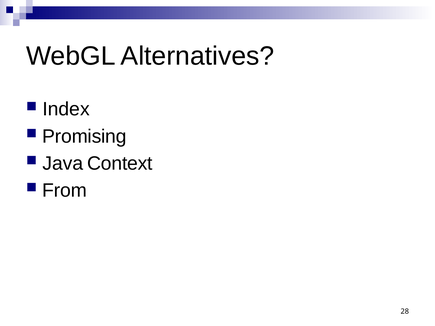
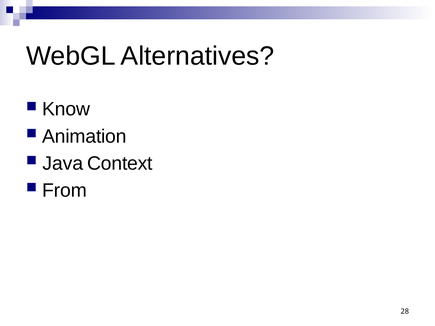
Index: Index -> Know
Promising: Promising -> Animation
